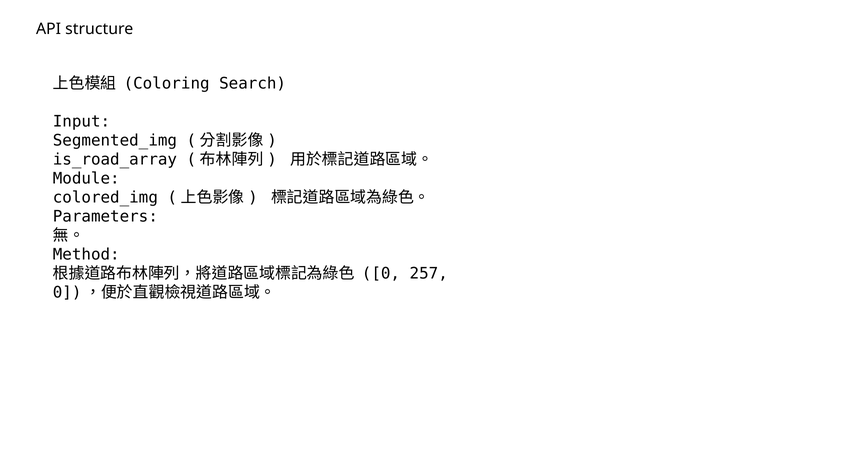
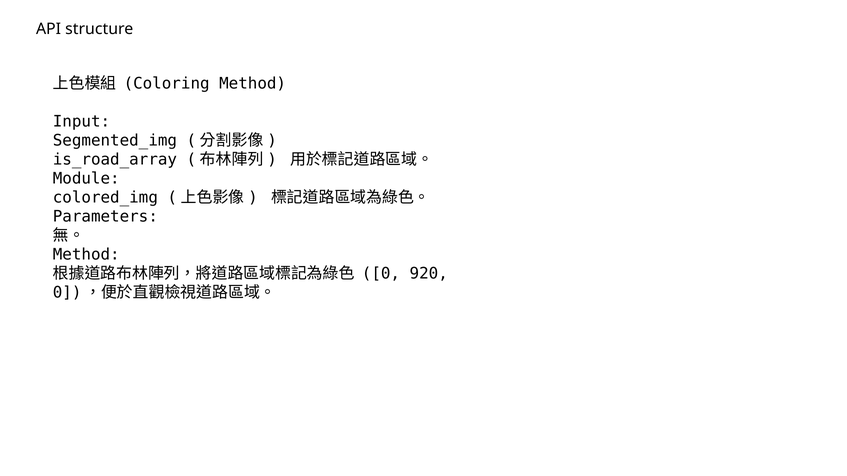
Coloring Search: Search -> Method
257: 257 -> 920
